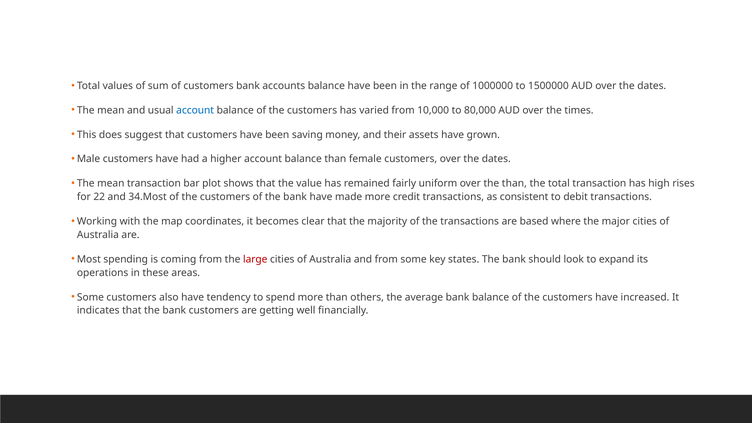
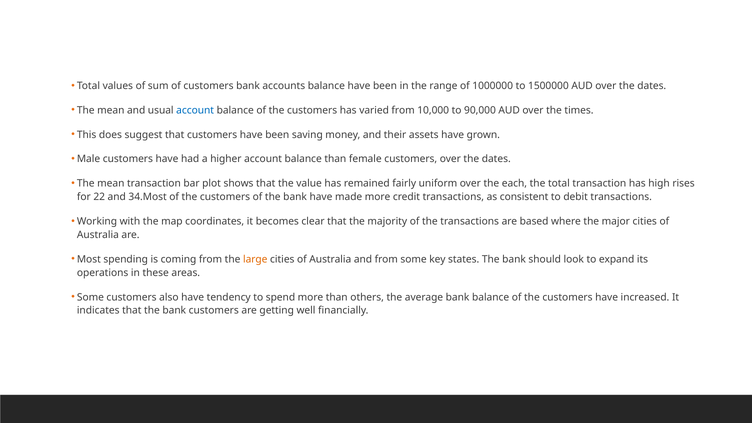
80,000: 80,000 -> 90,000
the than: than -> each
large colour: red -> orange
